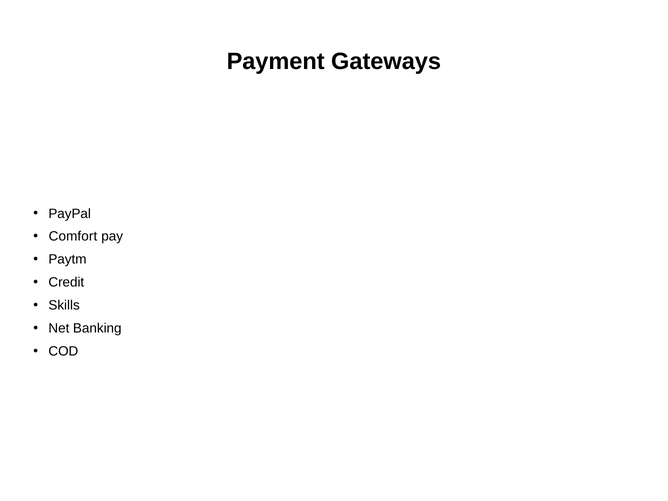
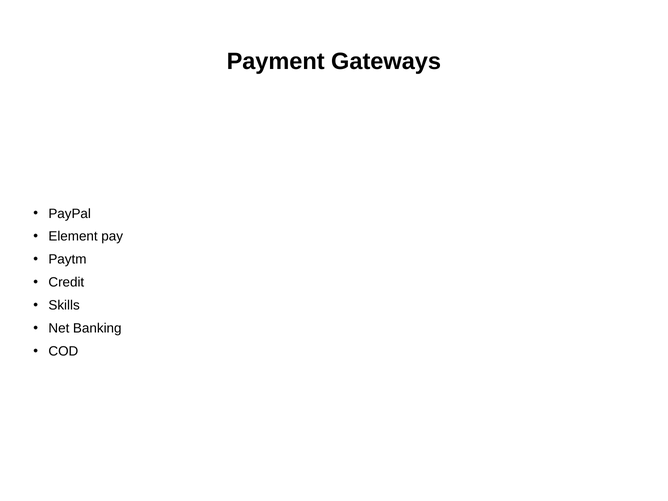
Comfort: Comfort -> Element
